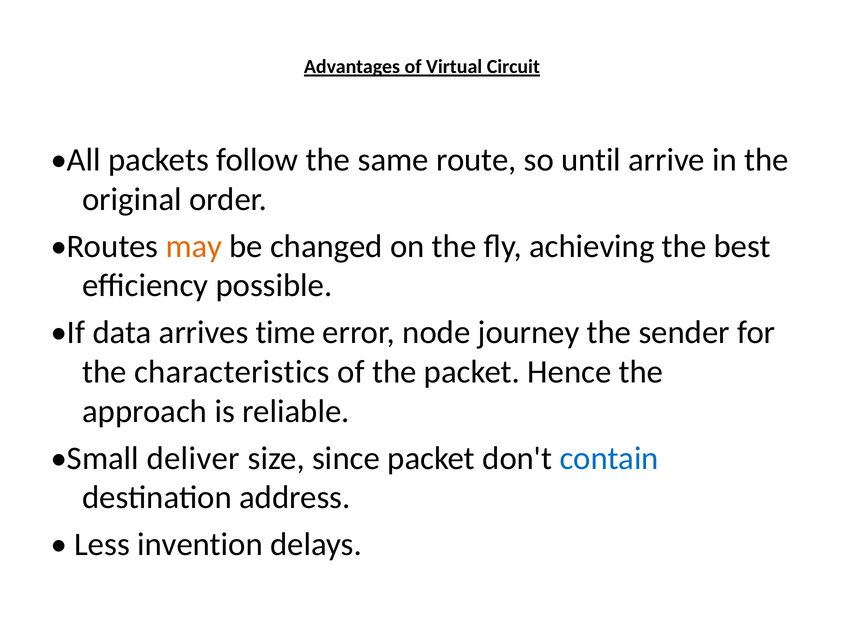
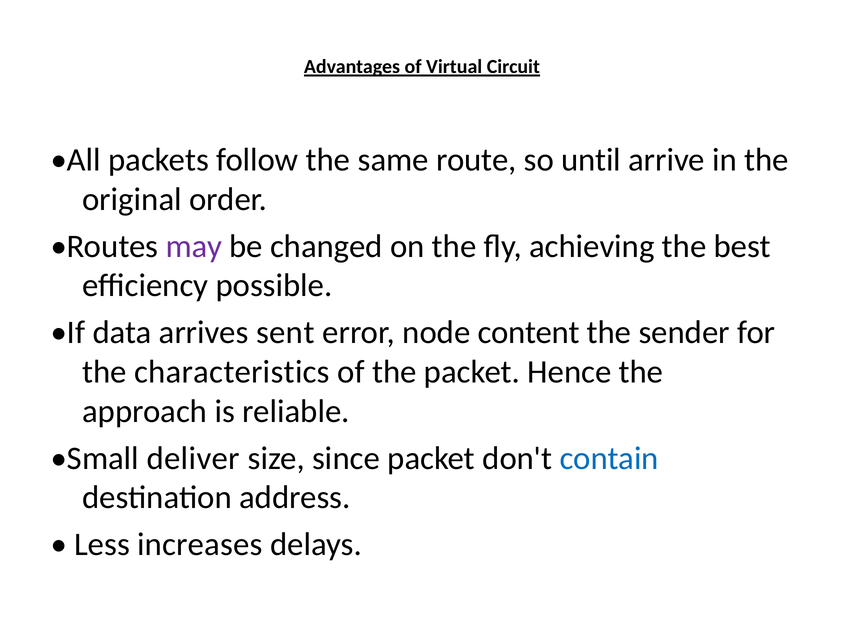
may colour: orange -> purple
time: time -> sent
journey: journey -> content
invention: invention -> increases
